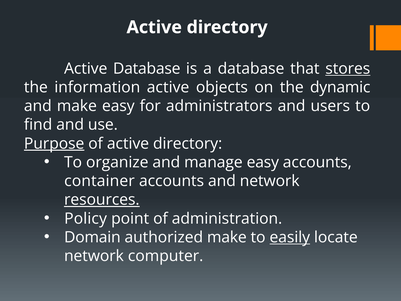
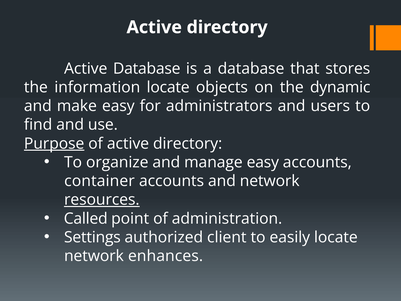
stores underline: present -> none
information active: active -> locate
Policy: Policy -> Called
Domain: Domain -> Settings
authorized make: make -> client
easily underline: present -> none
computer: computer -> enhances
